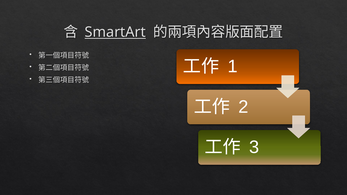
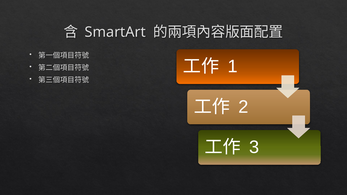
SmartArt underline: present -> none
